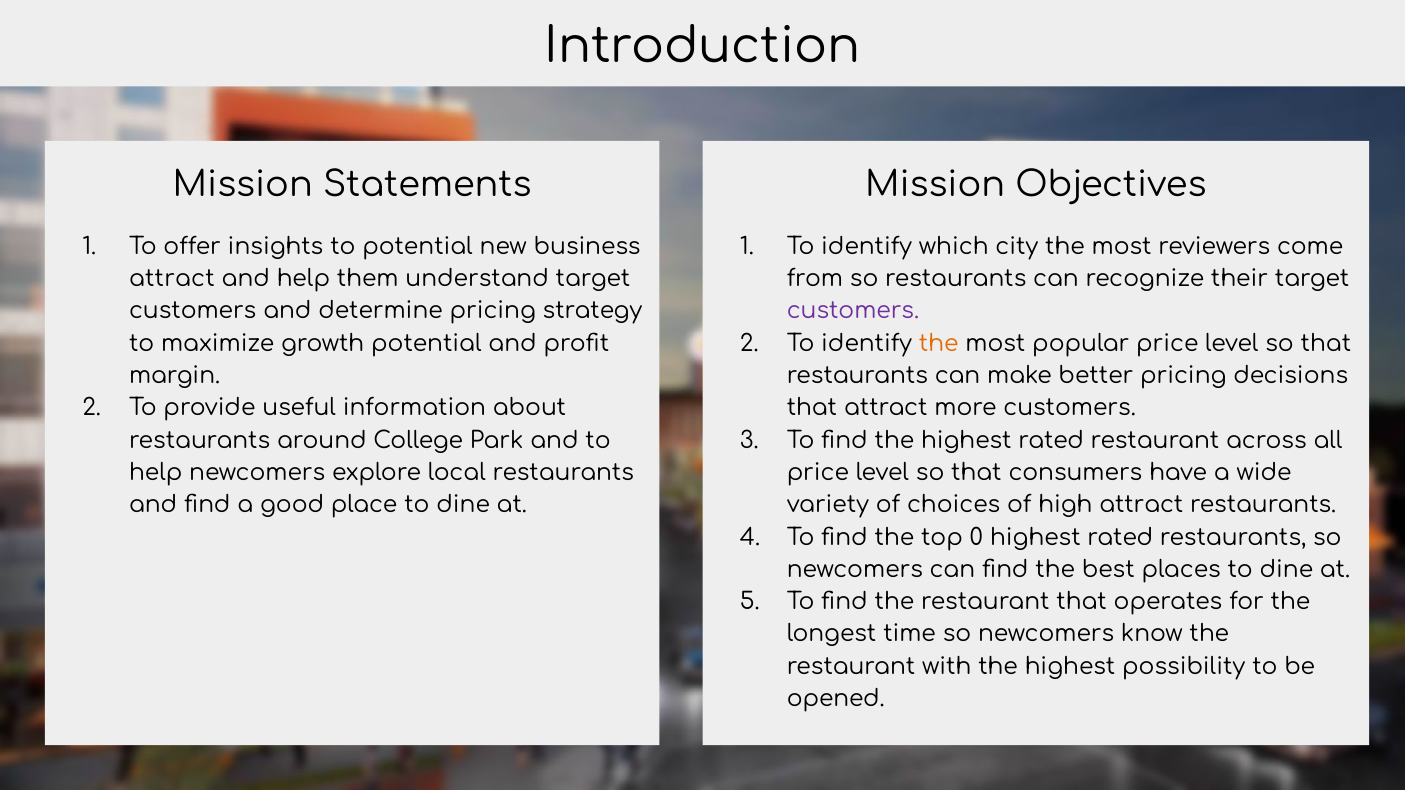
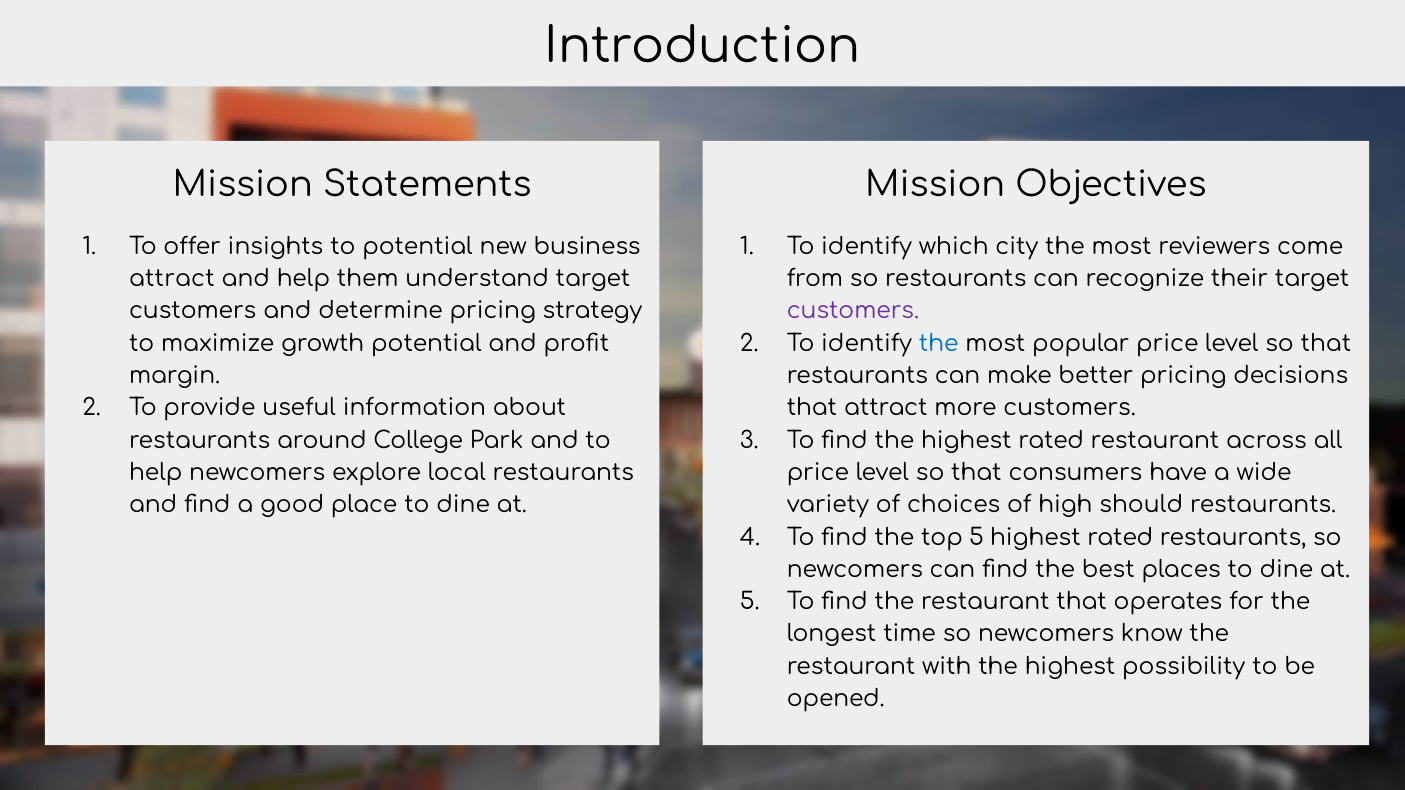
the at (939, 344) colour: orange -> blue
high attract: attract -> should
top 0: 0 -> 5
